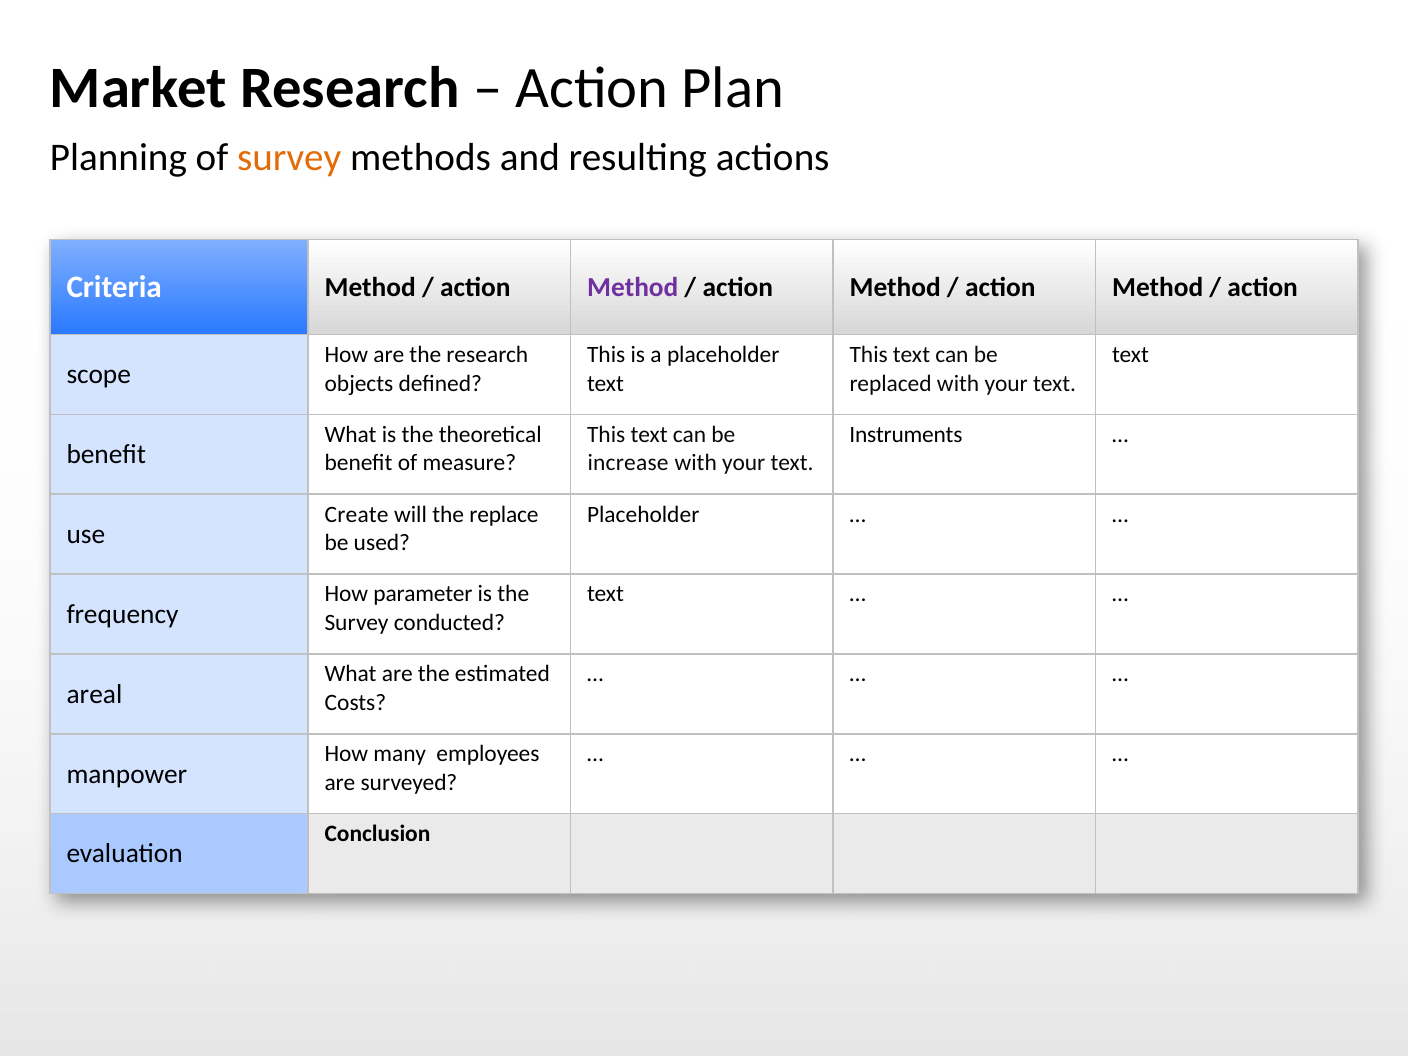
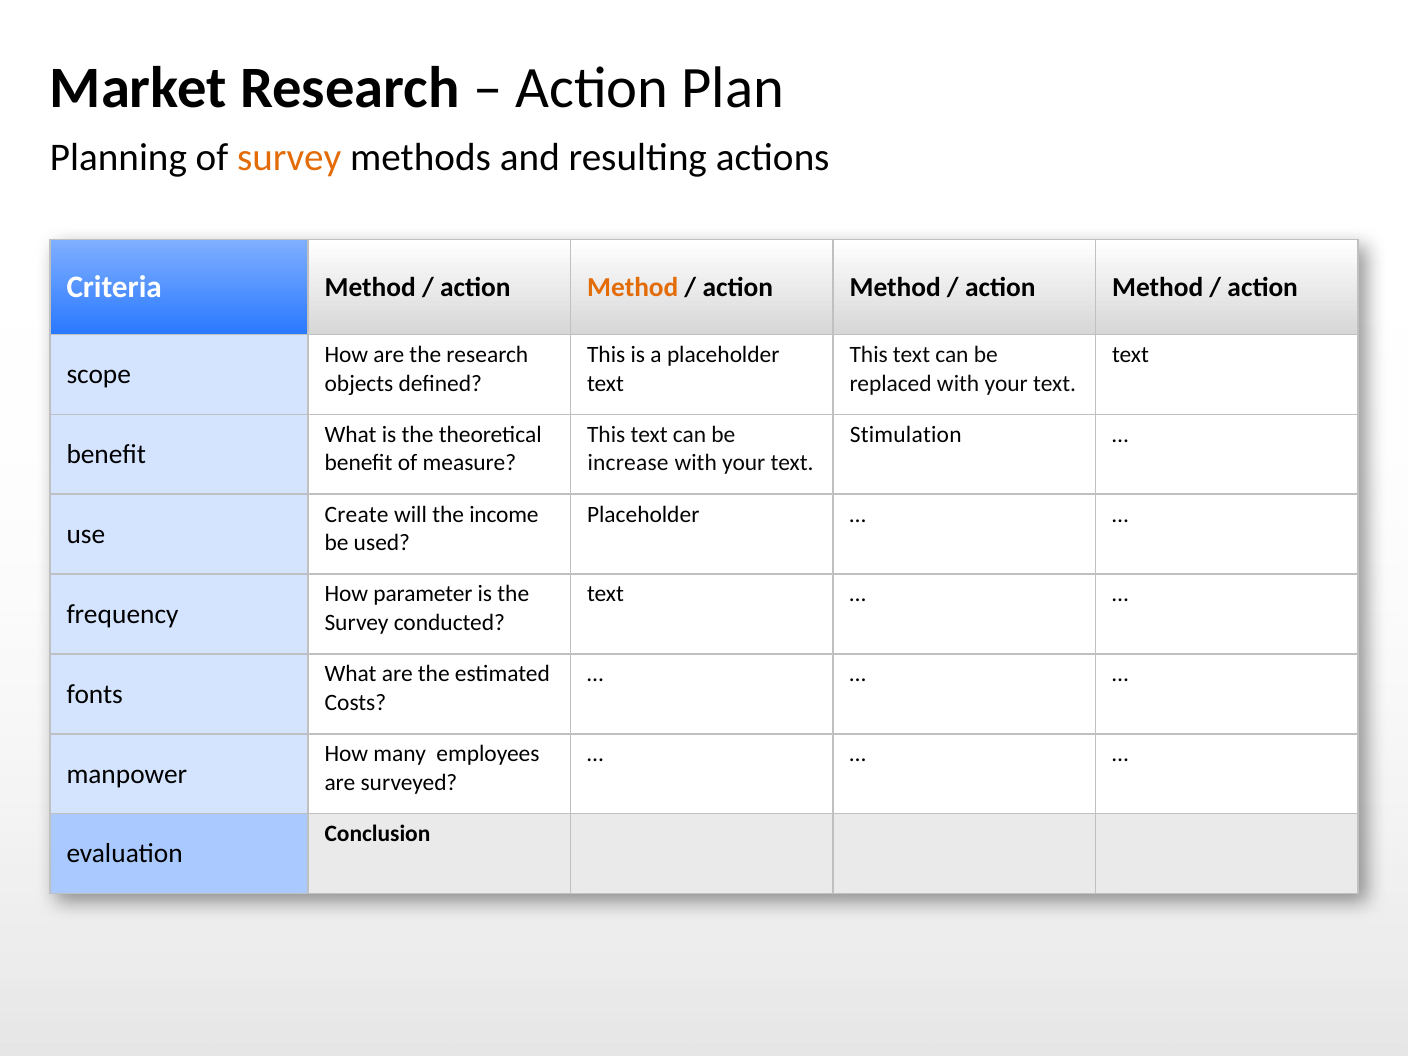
Method at (633, 287) colour: purple -> orange
Instruments: Instruments -> Stimulation
replace: replace -> income
areal: areal -> fonts
